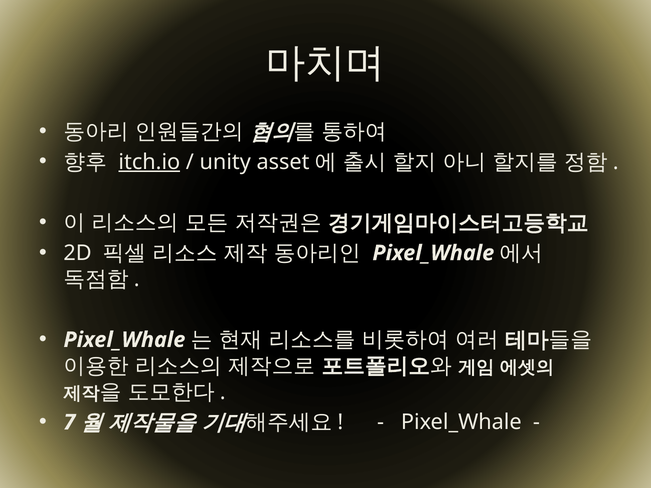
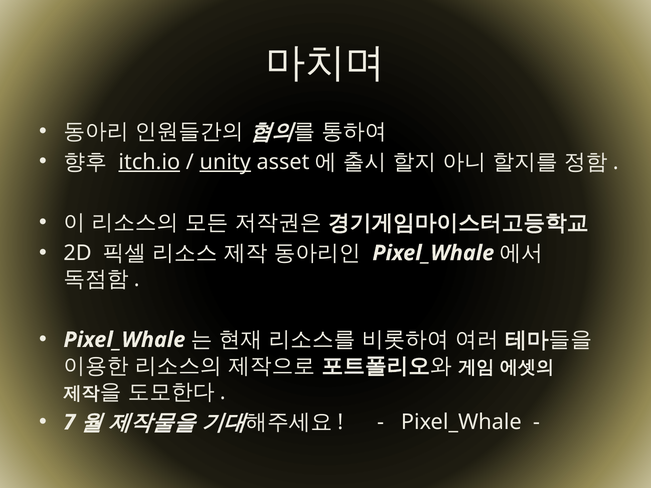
unity underline: none -> present
